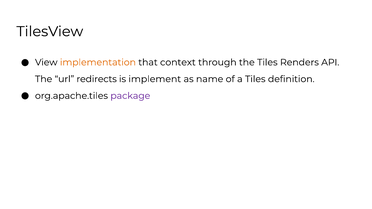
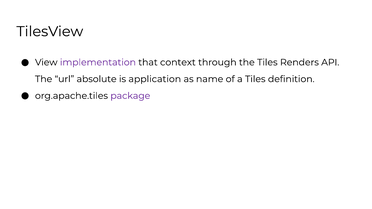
implementation colour: orange -> purple
redirects: redirects -> absolute
implement: implement -> application
